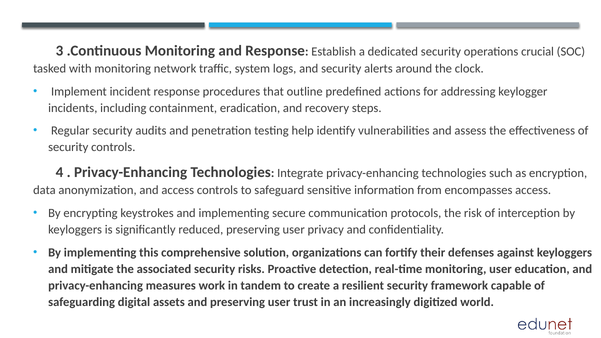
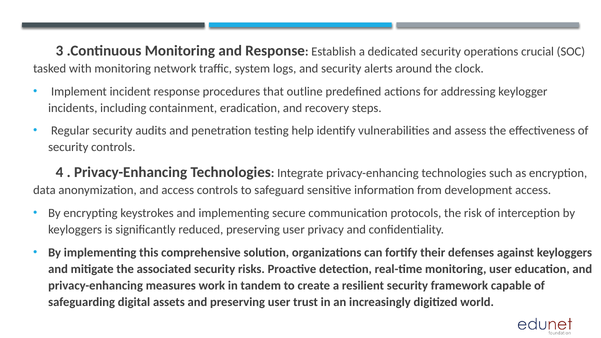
encompasses: encompasses -> development
